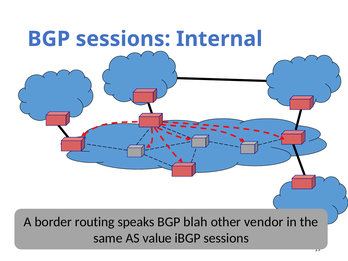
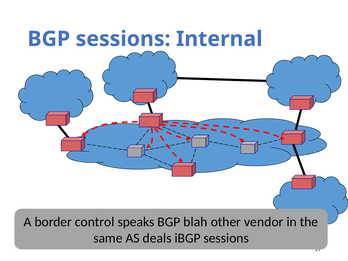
routing: routing -> control
value: value -> deals
